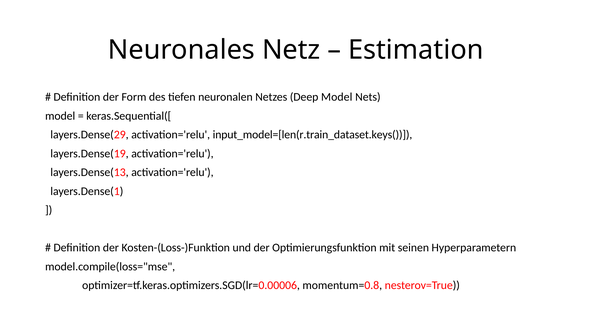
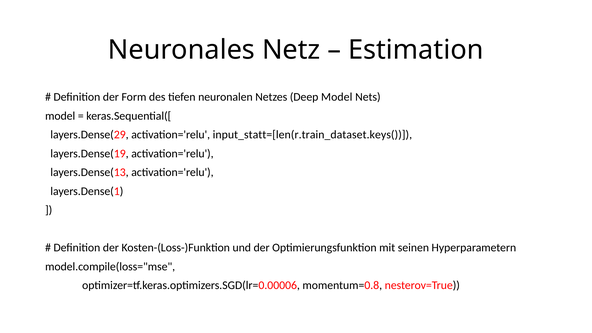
input_model=[len(r.train_dataset.keys(: input_model=[len(r.train_dataset.keys( -> input_statt=[len(r.train_dataset.keys(
